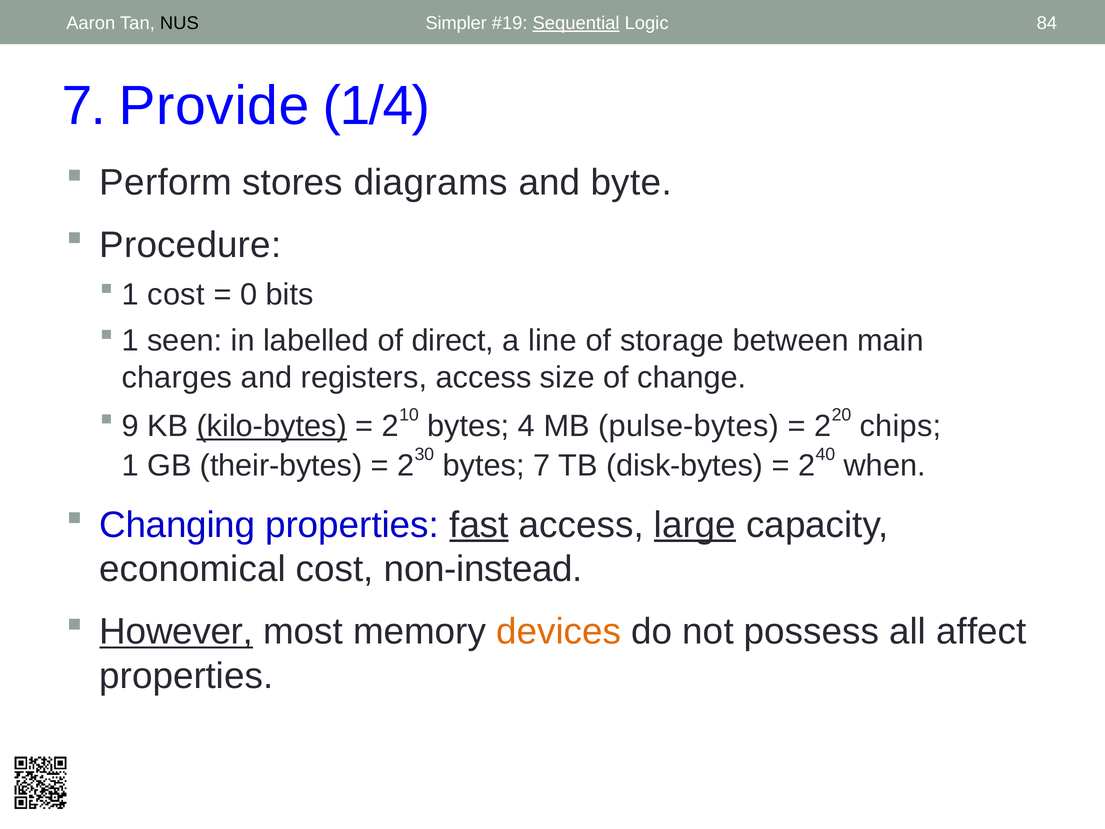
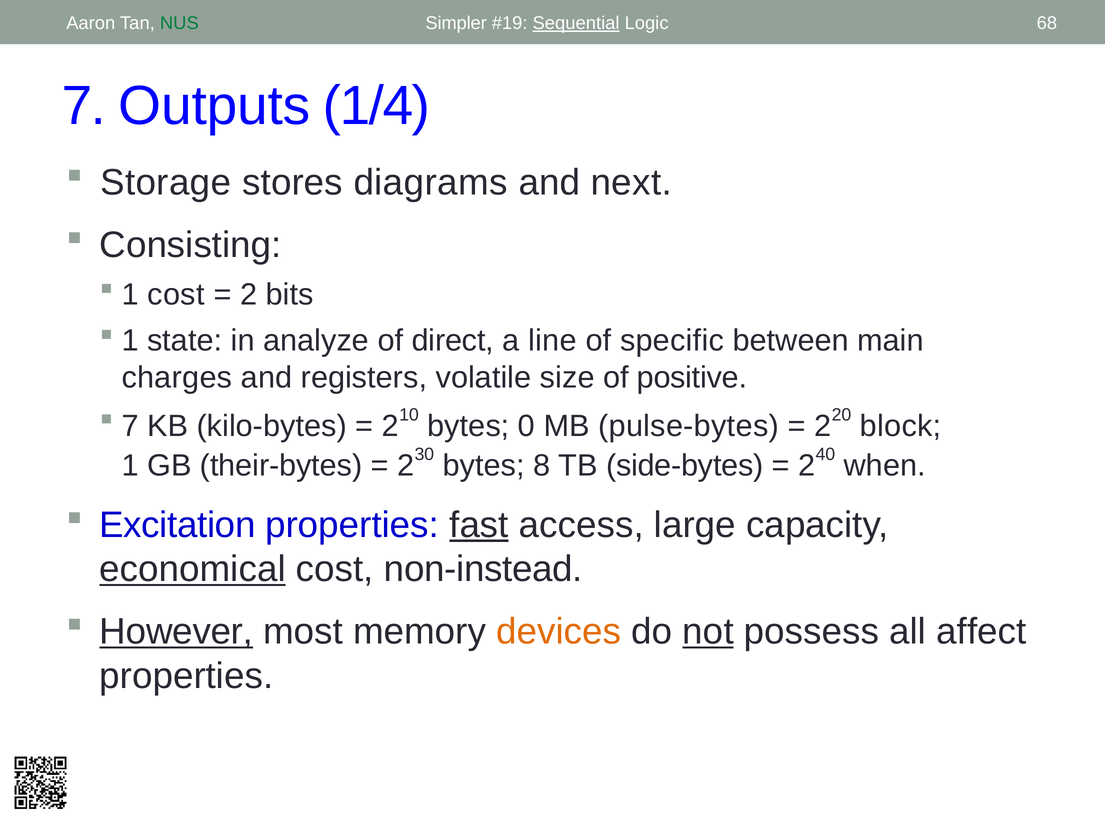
NUS colour: black -> green
84: 84 -> 68
Provide: Provide -> Outputs
Perform: Perform -> Storage
byte: byte -> next
Procedure: Procedure -> Consisting
0 at (249, 294): 0 -> 2
seen: seen -> state
labelled: labelled -> analyze
storage: storage -> specific
registers access: access -> volatile
change: change -> positive
9 at (130, 426): 9 -> 7
kilo-bytes underline: present -> none
4: 4 -> 0
chips: chips -> block
bytes 7: 7 -> 8
disk-bytes: disk-bytes -> side-bytes
Changing: Changing -> Excitation
large underline: present -> none
economical underline: none -> present
not underline: none -> present
